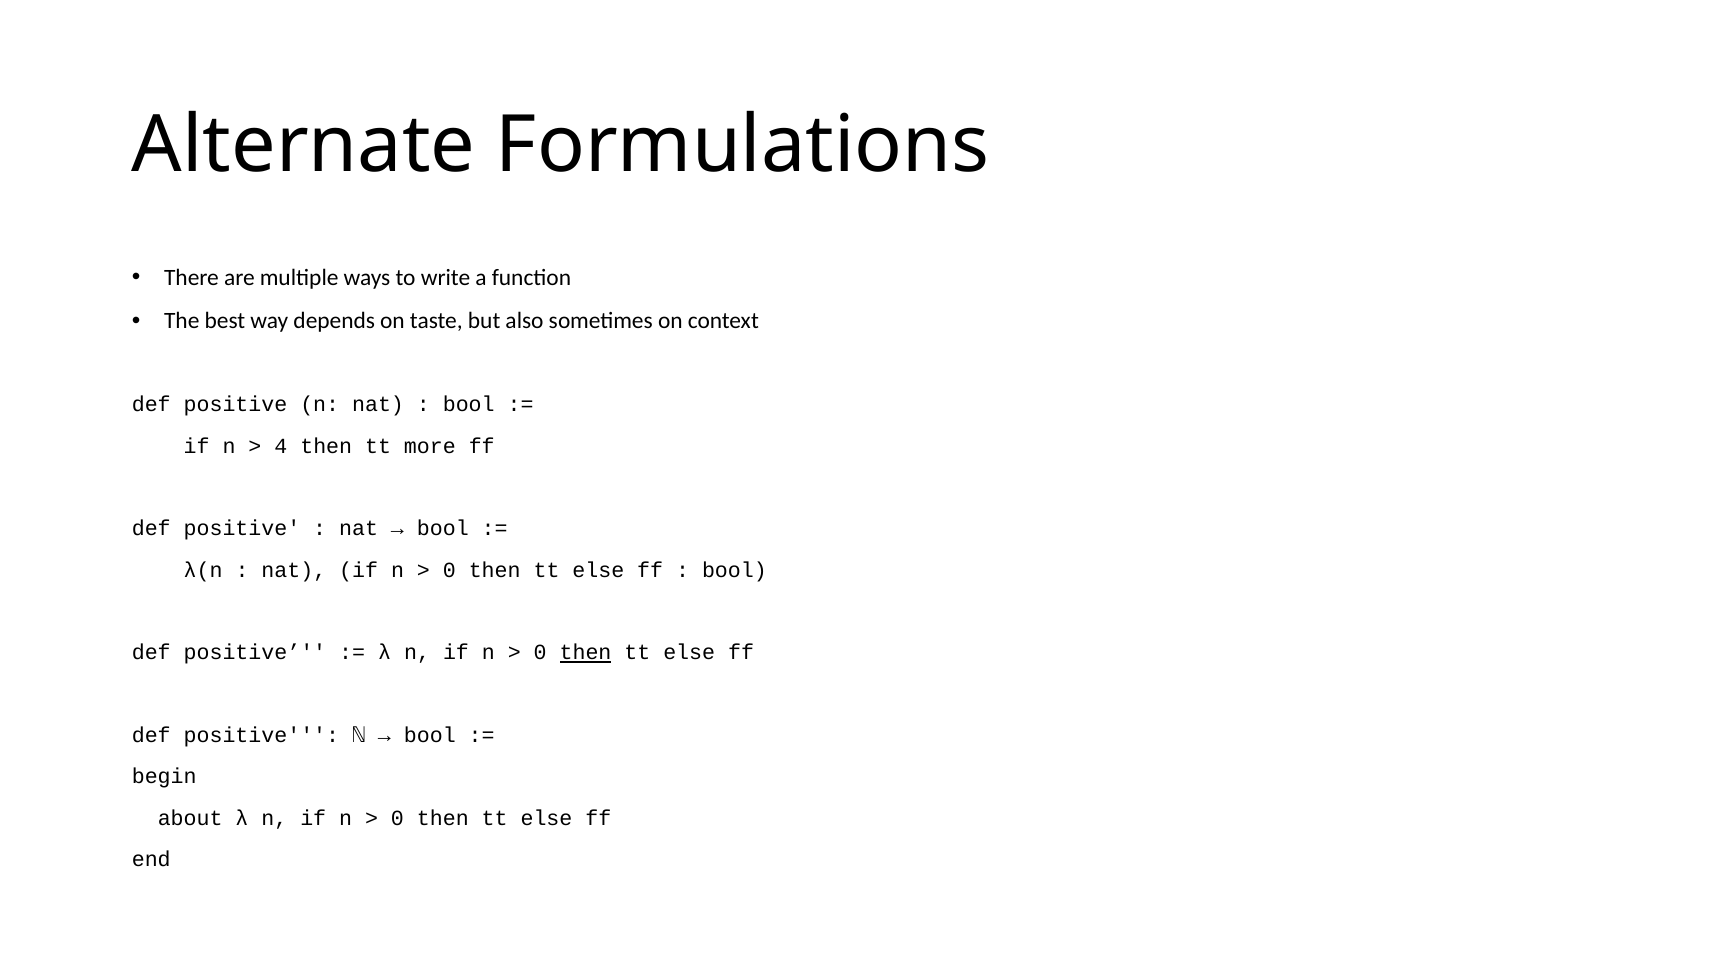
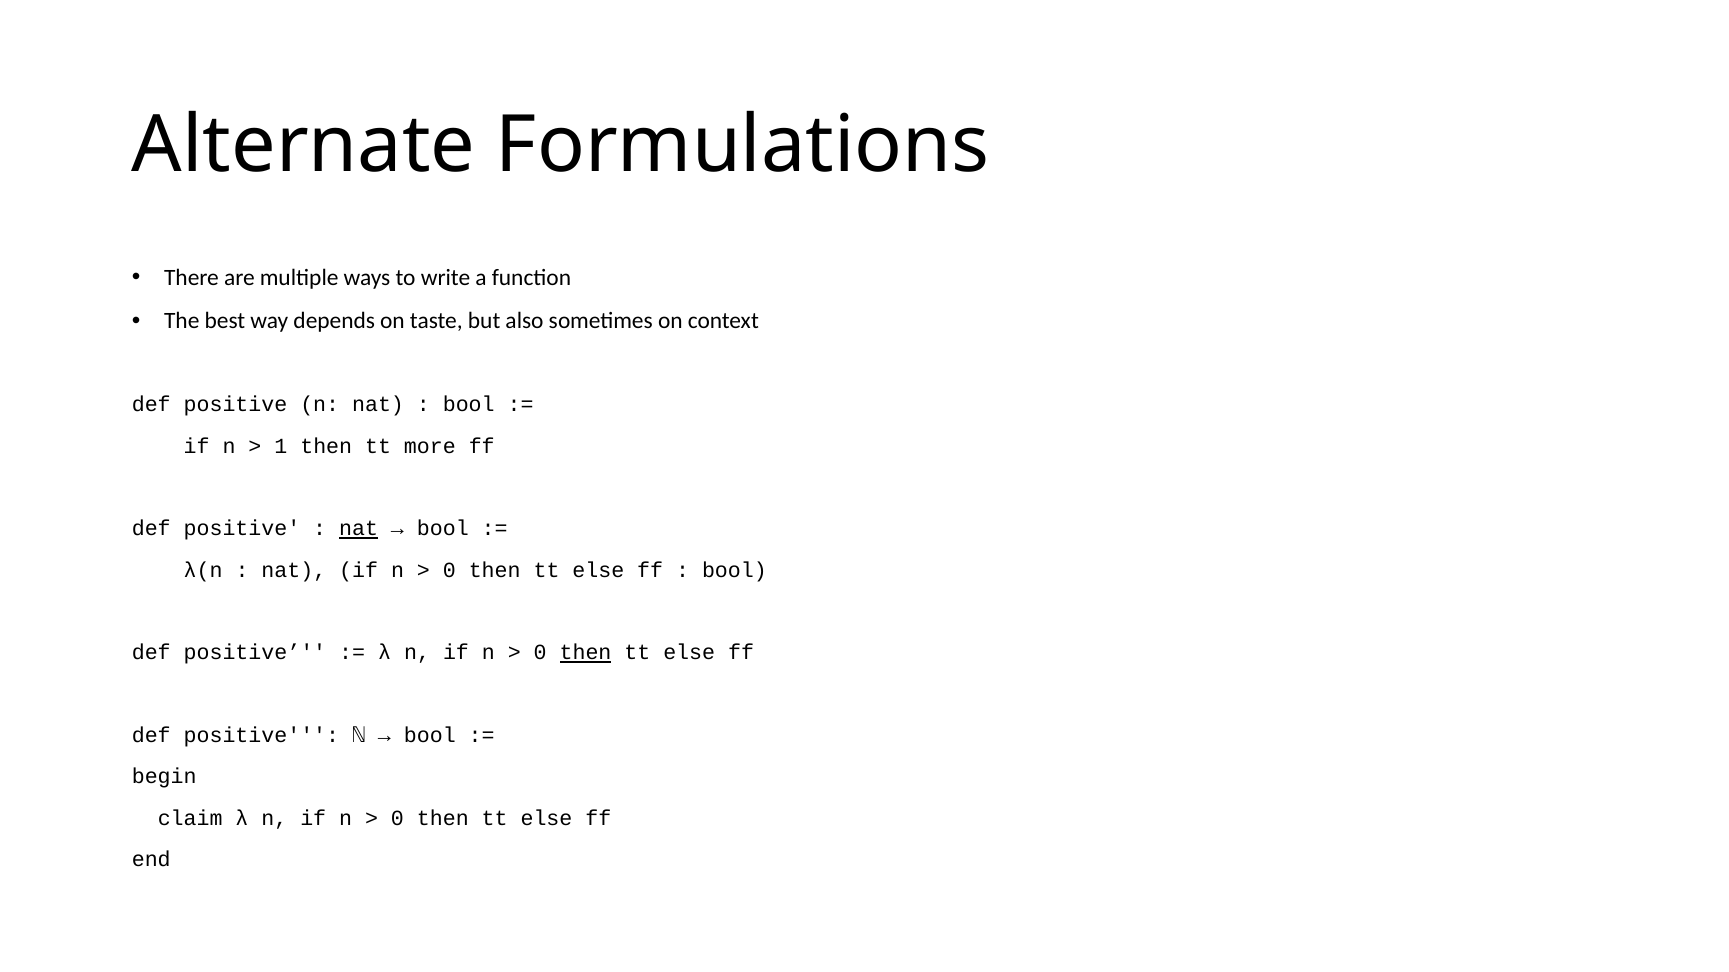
4: 4 -> 1
nat at (359, 529) underline: none -> present
about: about -> claim
